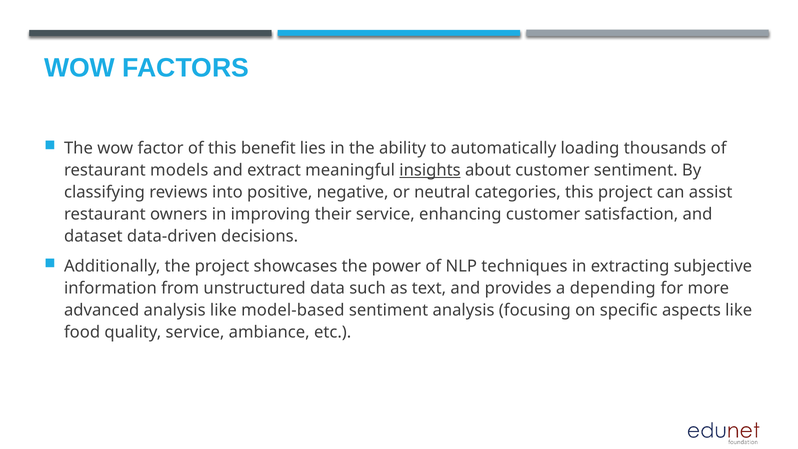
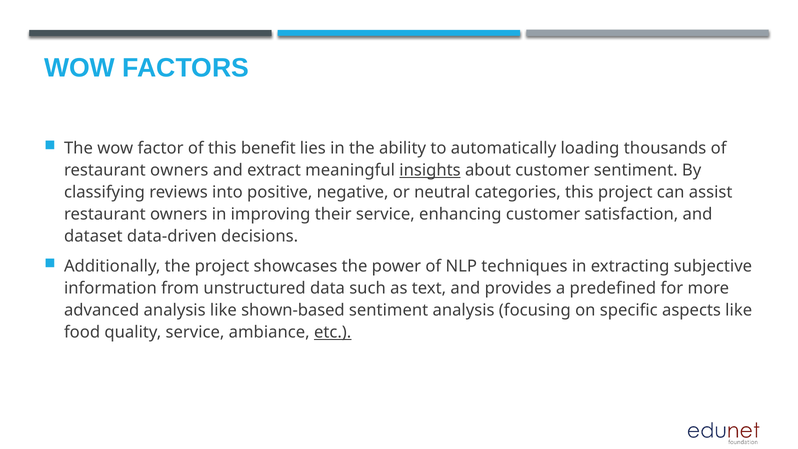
models at (179, 170): models -> owners
depending: depending -> predefined
model-based: model-based -> shown-based
etc underline: none -> present
